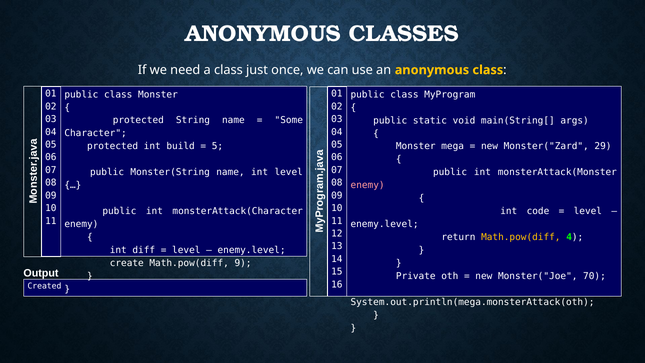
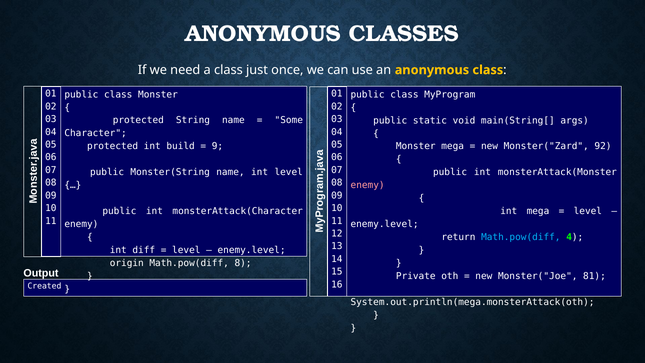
5: 5 -> 9
29: 29 -> 92
int code: code -> mega
Math.pow(diff at (521, 237) colour: yellow -> light blue
create: create -> origin
9: 9 -> 8
70: 70 -> 81
